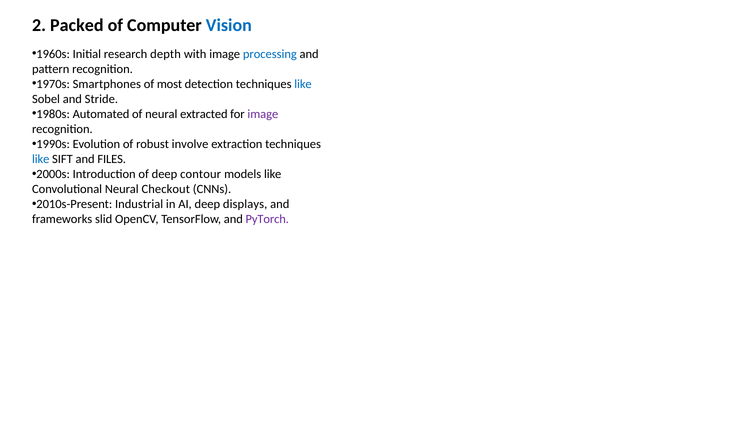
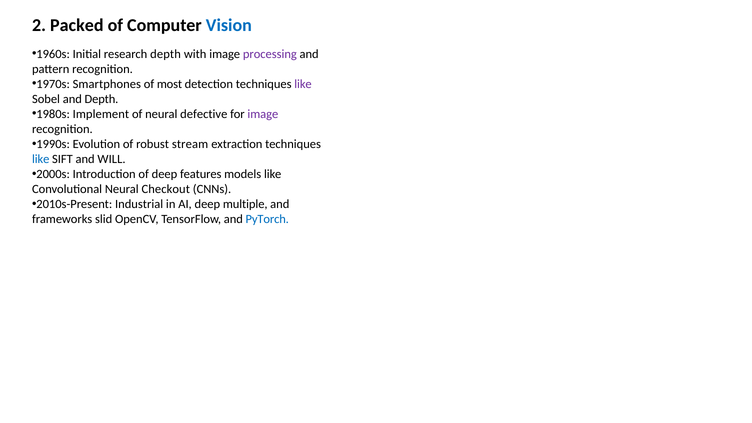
processing colour: blue -> purple
like at (303, 84) colour: blue -> purple
and Stride: Stride -> Depth
Automated: Automated -> Implement
extracted: extracted -> defective
involve: involve -> stream
FILES: FILES -> WILL
contour: contour -> features
displays: displays -> multiple
PyTorch colour: purple -> blue
